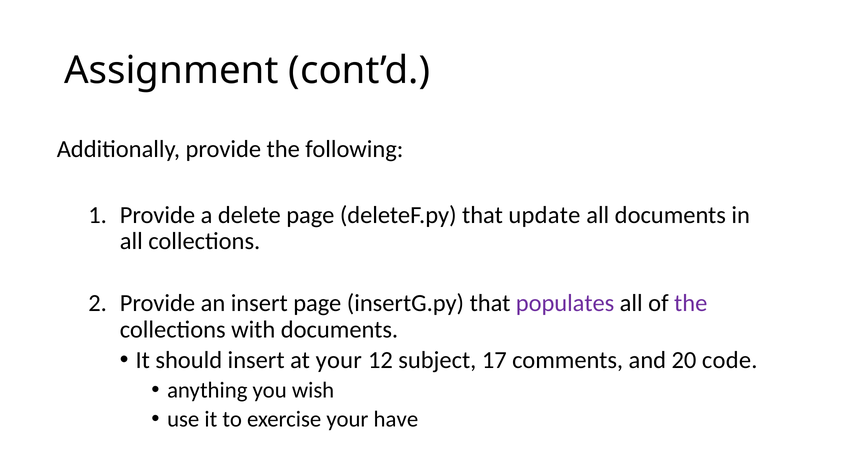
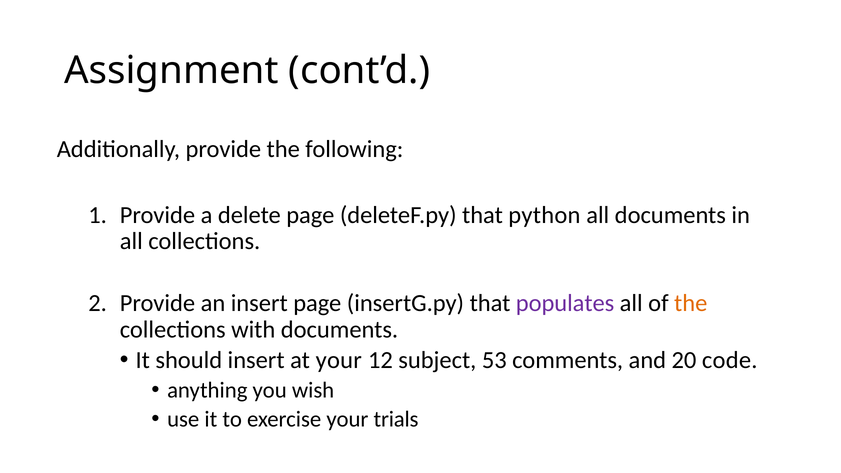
update: update -> python
the at (691, 303) colour: purple -> orange
17: 17 -> 53
have: have -> trials
